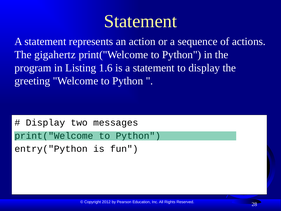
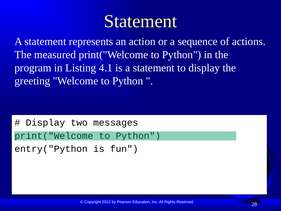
gigahertz: gigahertz -> measured
1.6: 1.6 -> 4.1
